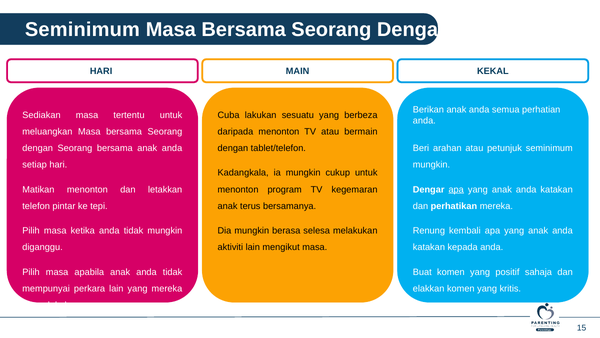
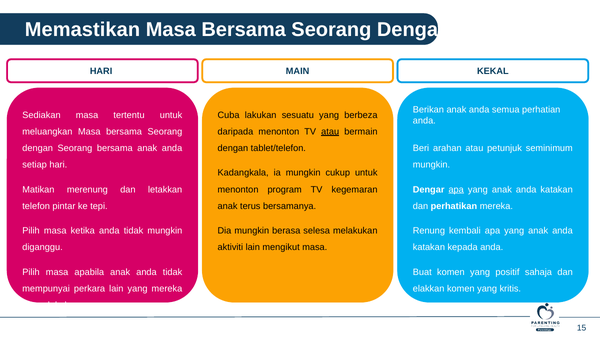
Seminimum at (82, 29): Seminimum -> Memastikan
atau at (330, 131) underline: none -> present
Matikan menonton: menonton -> merenung
